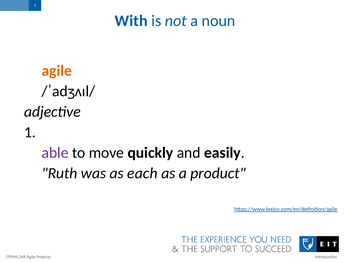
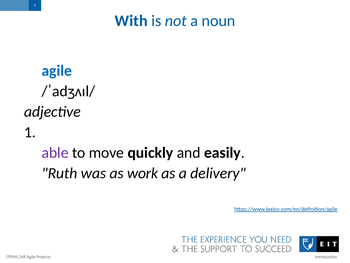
agile at (57, 71) colour: orange -> blue
each: each -> work
product: product -> delivery
